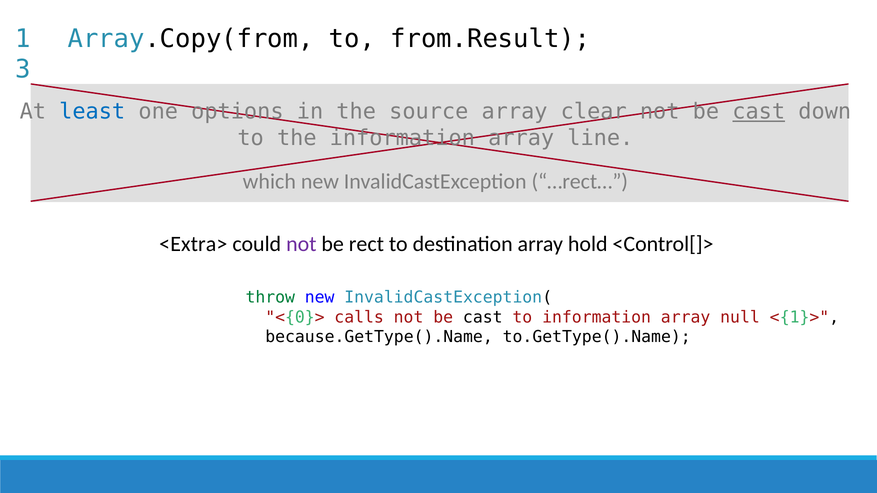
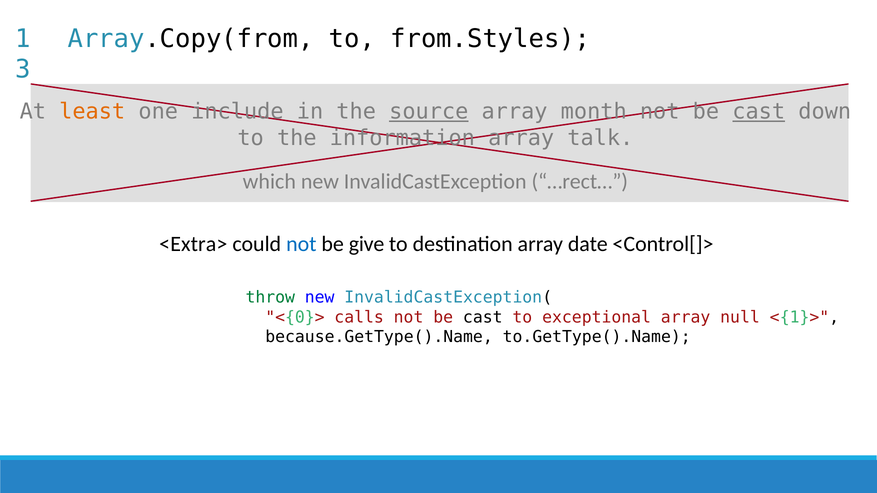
from.Result: from.Result -> from.Styles
least colour: blue -> orange
options: options -> include
source underline: none -> present
clear: clear -> month
line: line -> talk
not at (301, 244) colour: purple -> blue
rect: rect -> give
hold: hold -> date
to information: information -> exceptional
